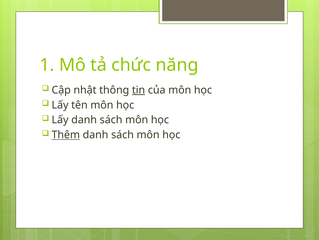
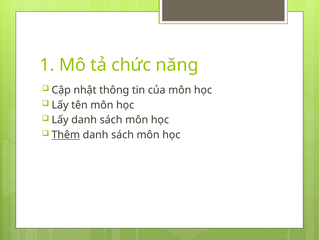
tin underline: present -> none
